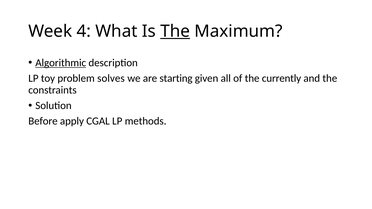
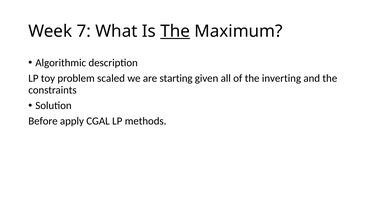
4: 4 -> 7
Algorithmic underline: present -> none
solves: solves -> scaled
currently: currently -> inverting
